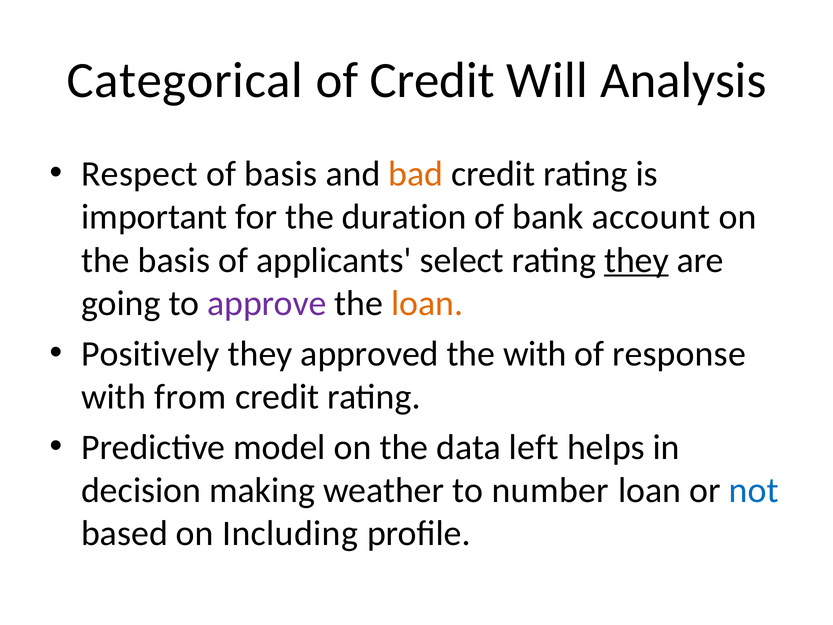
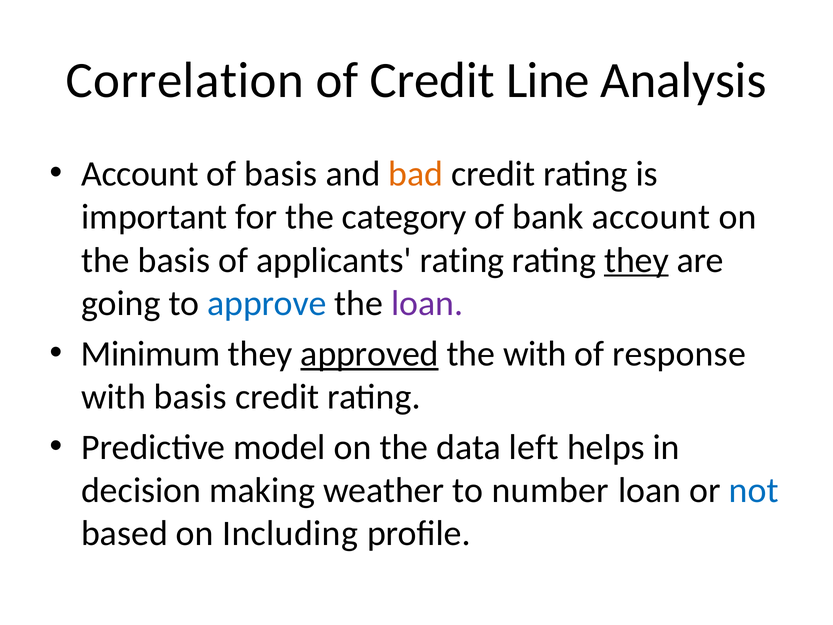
Categorical: Categorical -> Correlation
Will: Will -> Line
Respect at (140, 174): Respect -> Account
duration: duration -> category
applicants select: select -> rating
approve colour: purple -> blue
loan at (427, 303) colour: orange -> purple
Positively: Positively -> Minimum
approved underline: none -> present
with from: from -> basis
